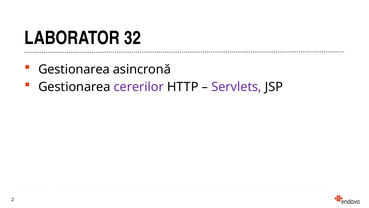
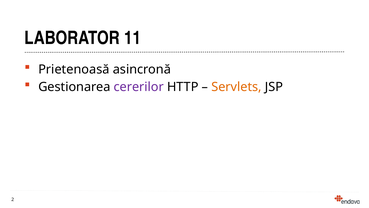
32: 32 -> 11
Gestionarea at (74, 69): Gestionarea -> Prietenoasă
Servlets colour: purple -> orange
